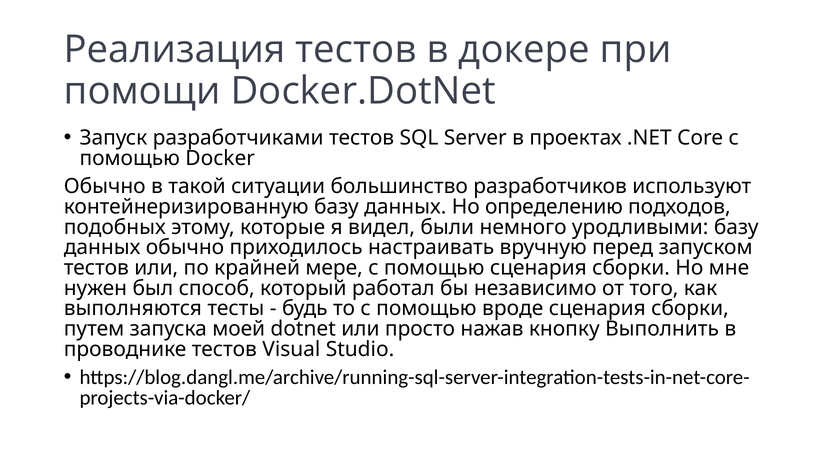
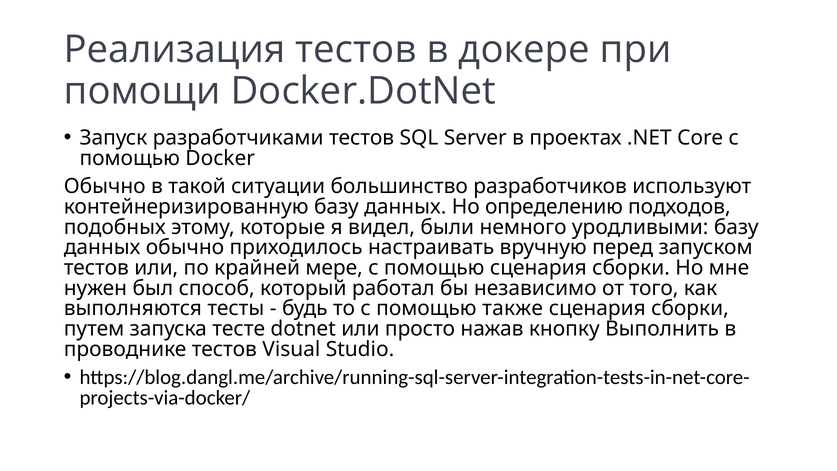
вроде: вроде -> также
моей: моей -> тесте
